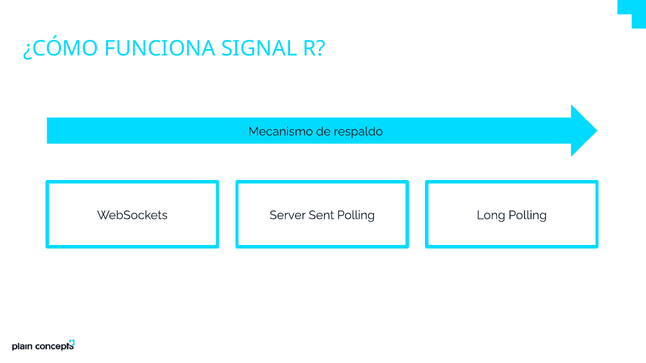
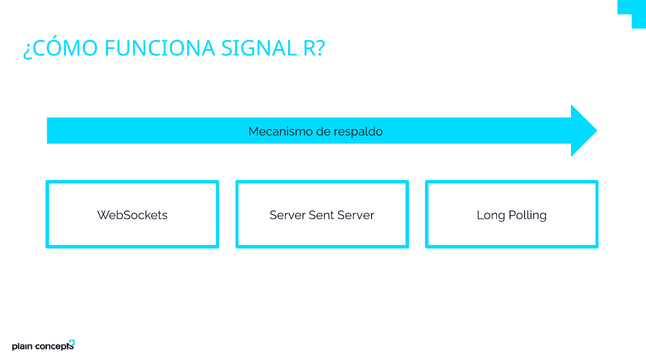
Sent Polling: Polling -> Server
